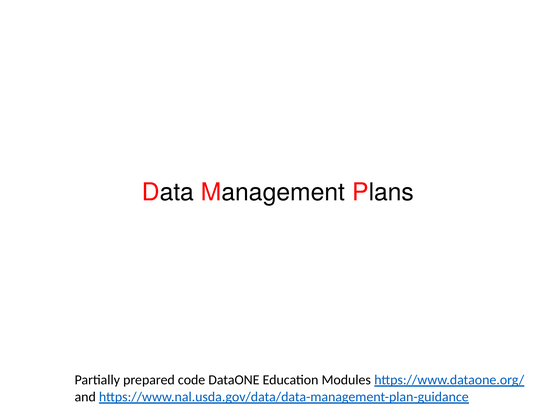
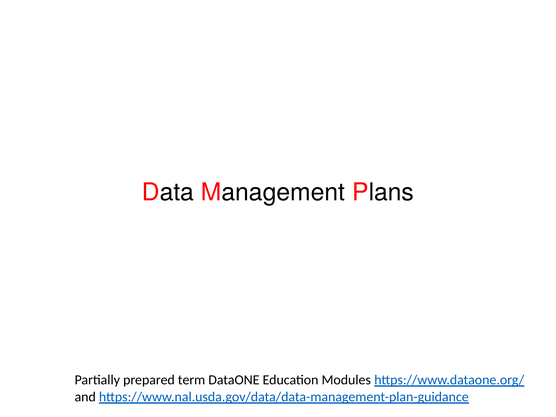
code: code -> term
